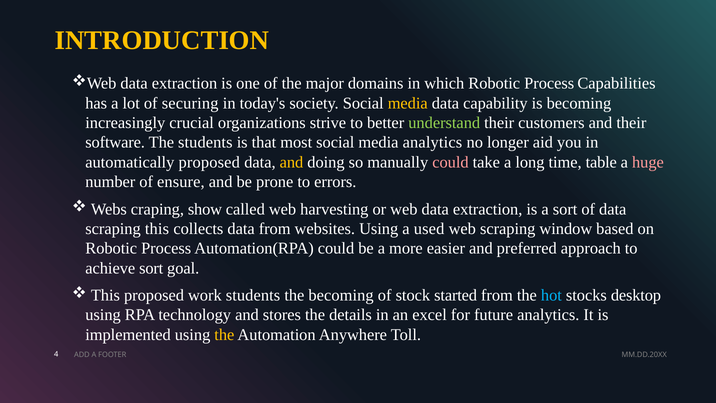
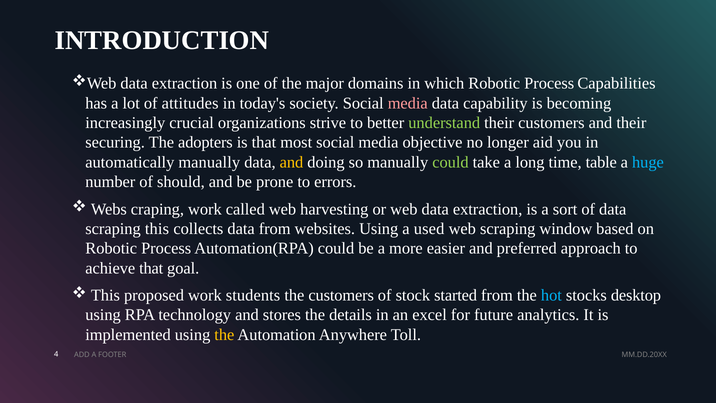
INTRODUCTION colour: yellow -> white
securing: securing -> attitudes
media at (408, 103) colour: yellow -> pink
software: software -> securing
The students: students -> adopters
media analytics: analytics -> objective
automatically proposed: proposed -> manually
could at (450, 162) colour: pink -> light green
huge colour: pink -> light blue
ensure: ensure -> should
craping show: show -> work
achieve sort: sort -> that
the becoming: becoming -> customers
